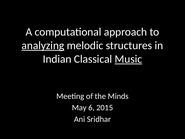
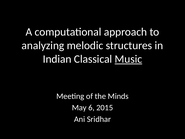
analyzing underline: present -> none
